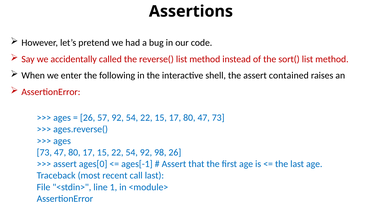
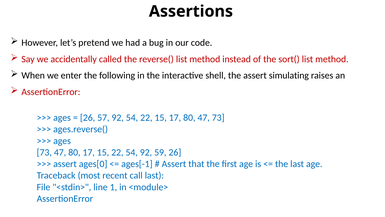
contained: contained -> simulating
98: 98 -> 59
